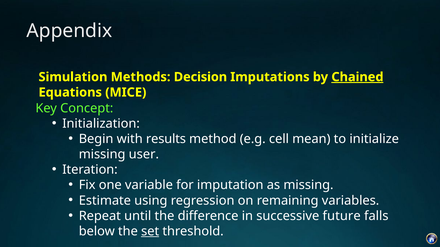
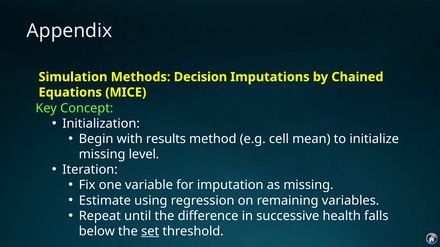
Chained underline: present -> none
user: user -> level
future: future -> health
